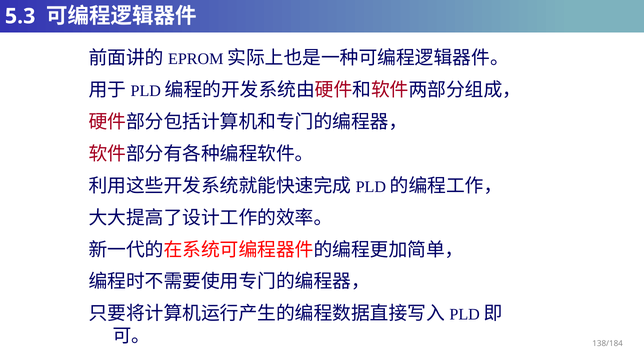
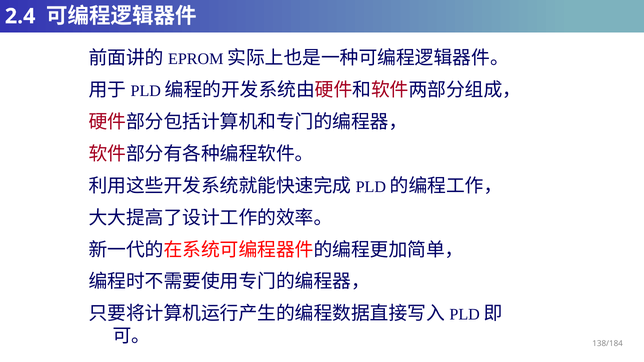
5.3: 5.3 -> 2.4
